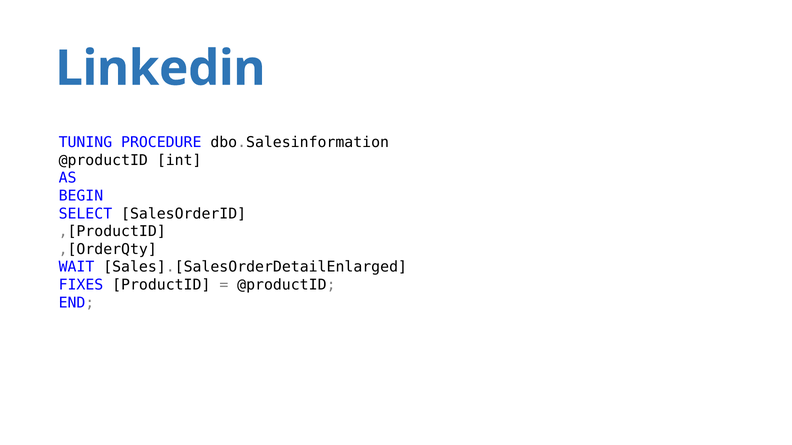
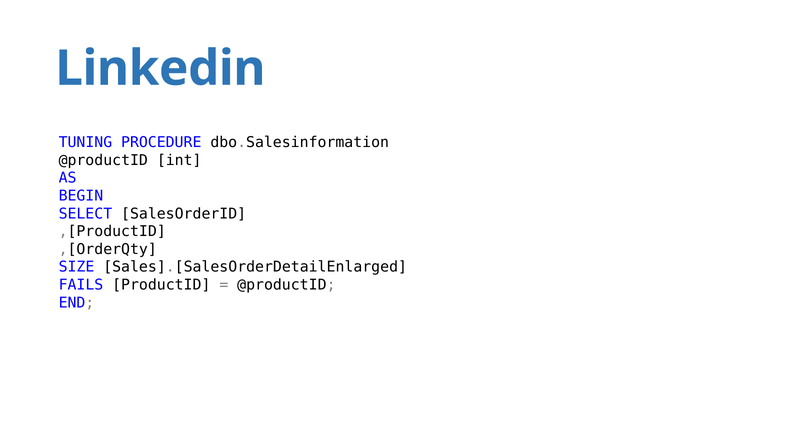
WAIT: WAIT -> SIZE
FIXES: FIXES -> FAILS
